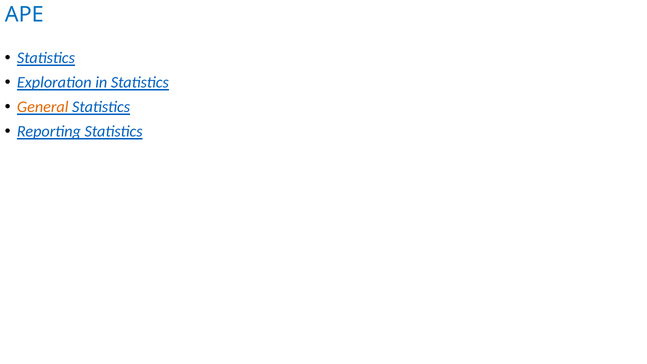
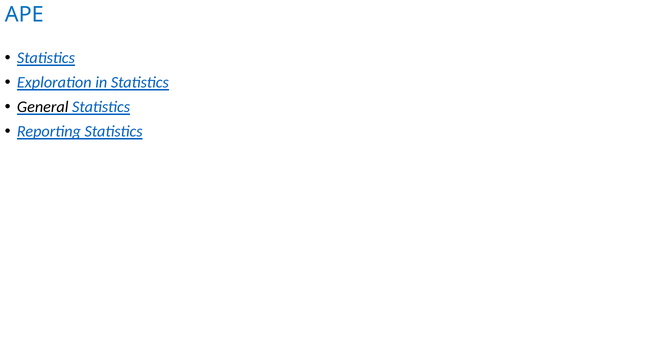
General colour: orange -> black
